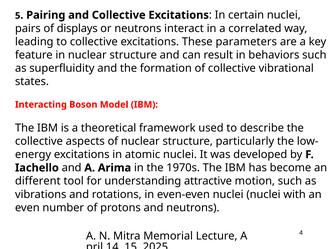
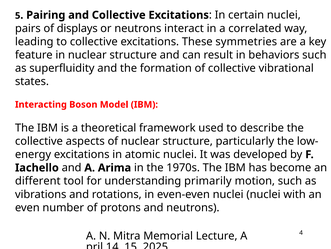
parameters: parameters -> symmetries
attractive: attractive -> primarily
